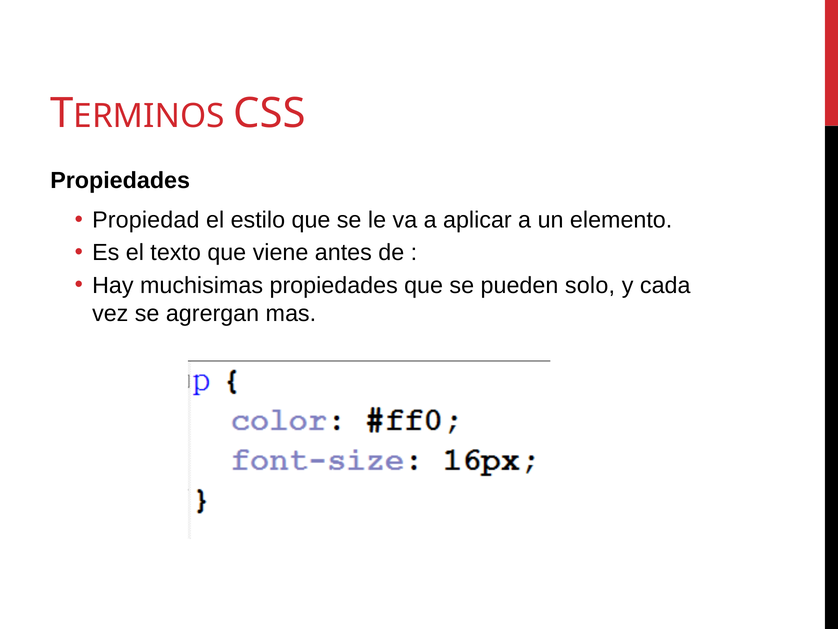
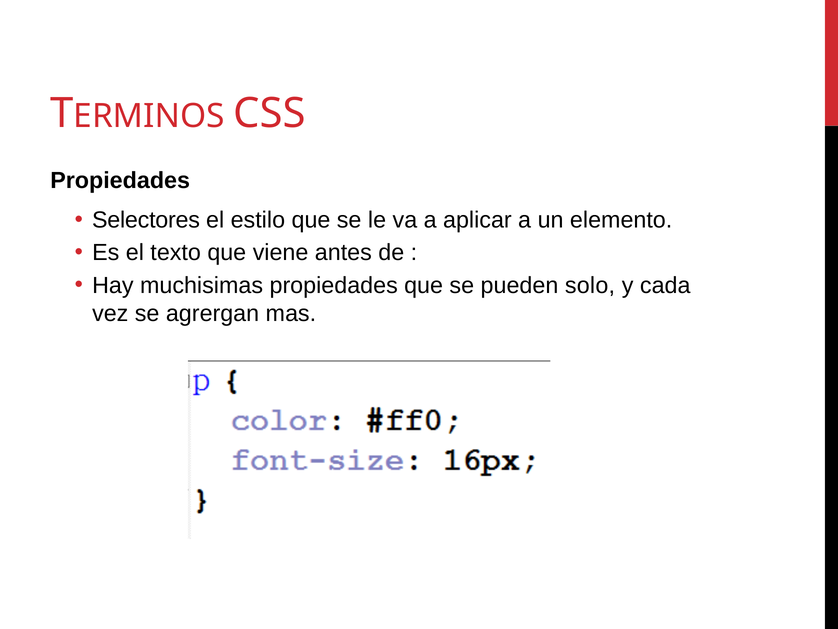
Propiedad: Propiedad -> Selectores
